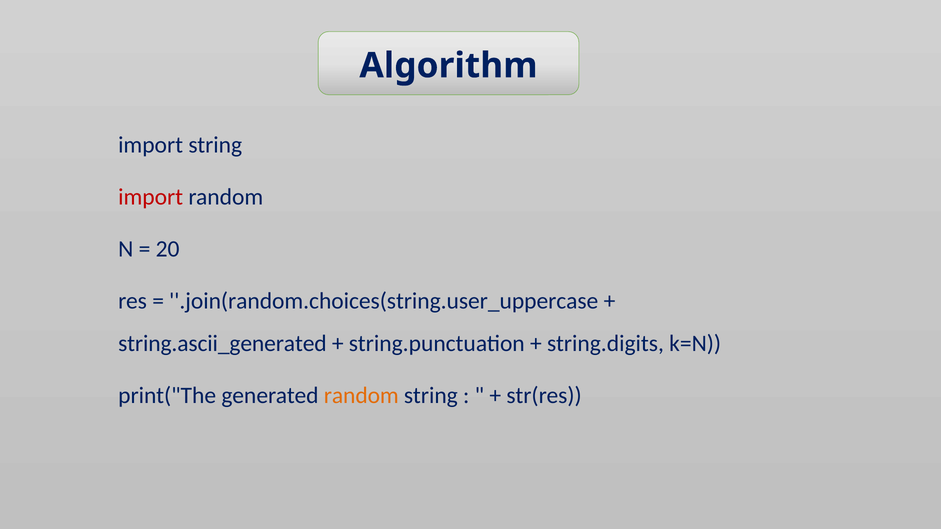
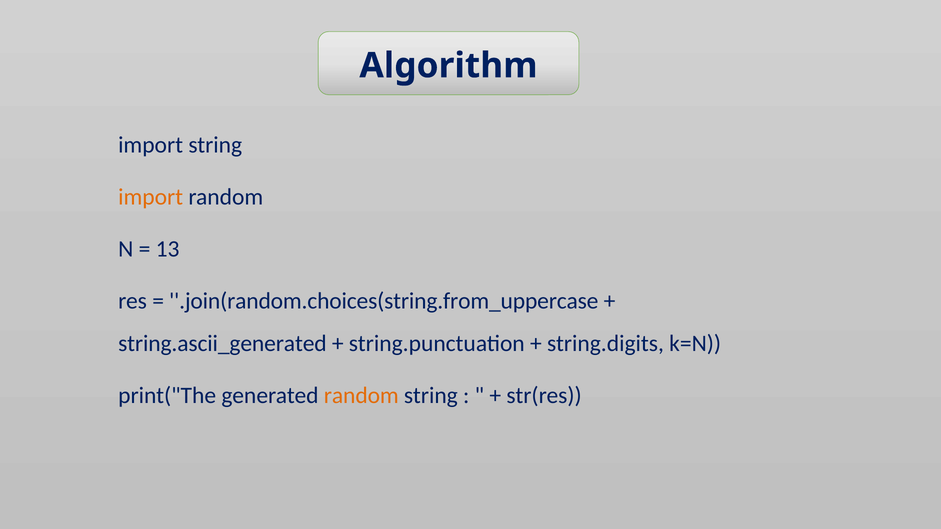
import at (151, 197) colour: red -> orange
20: 20 -> 13
.join(random.choices(string.user_uppercase: .join(random.choices(string.user_uppercase -> .join(random.choices(string.from_uppercase
